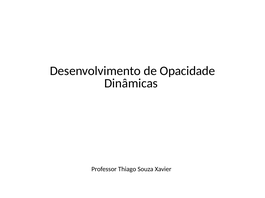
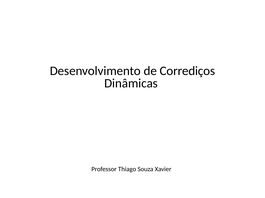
Opacidade: Opacidade -> Corrediços
